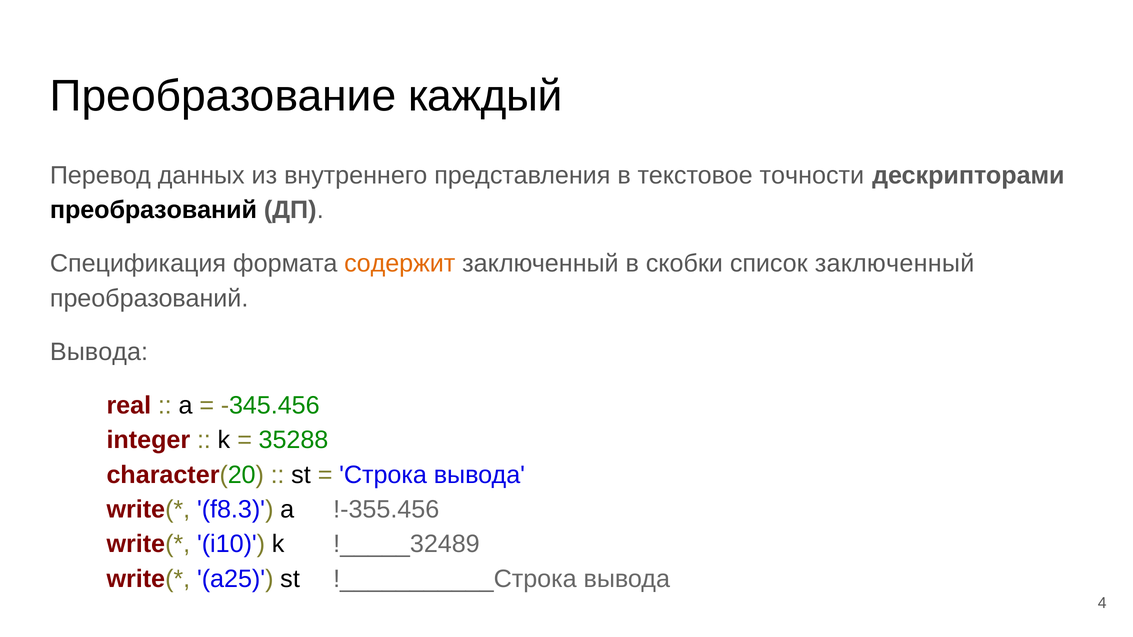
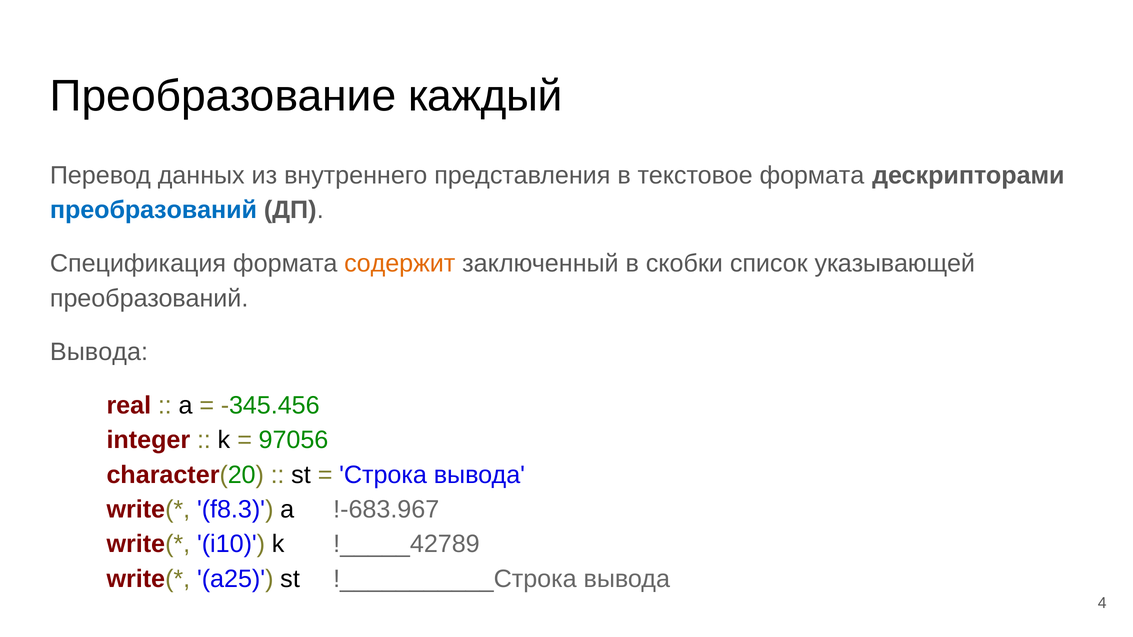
текстовое точности: точности -> формата
преобразований at (153, 210) colour: black -> blue
список заключенный: заключенный -> указывающей
35288: 35288 -> 97056
!-355.456: !-355.456 -> !-683.967
!_____32489: !_____32489 -> !_____42789
